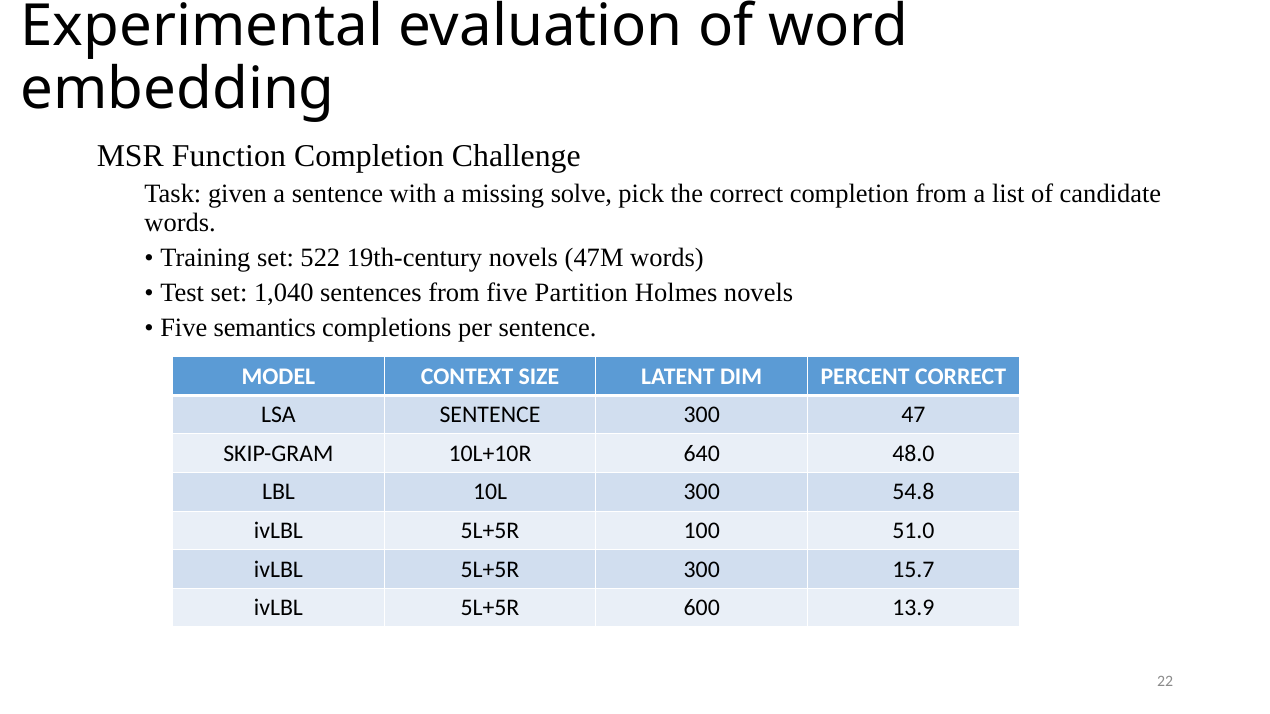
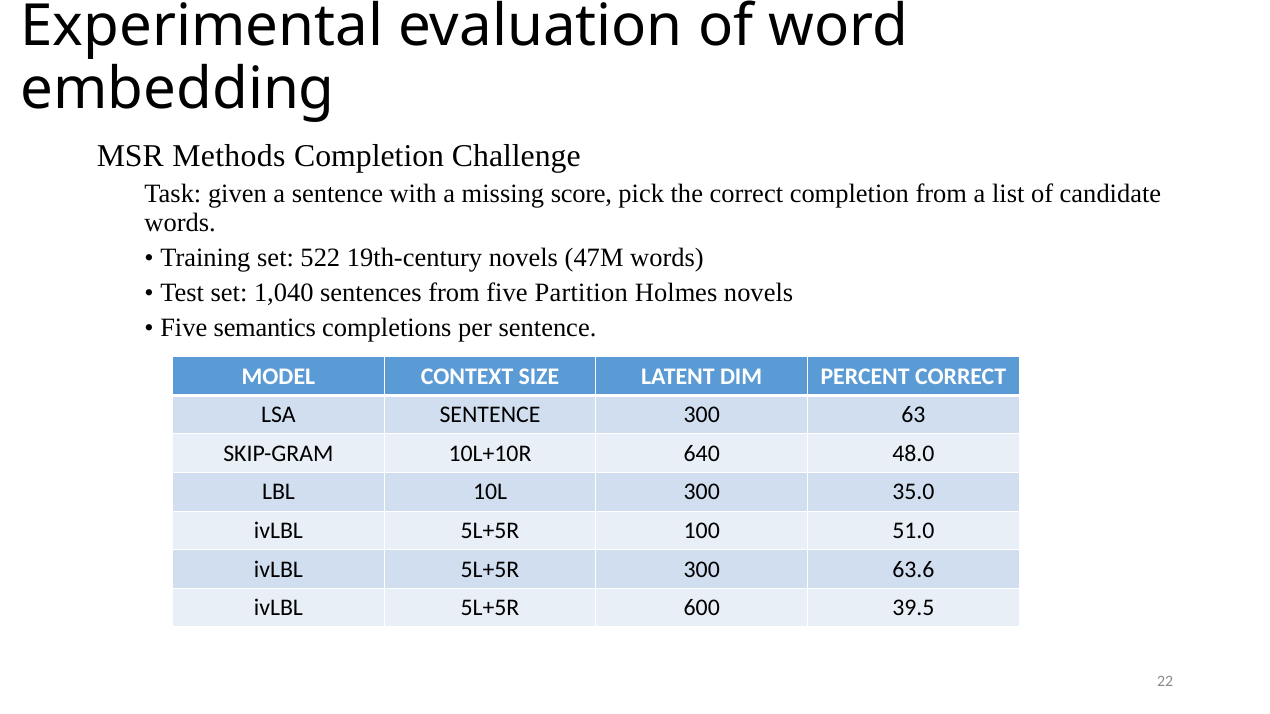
Function: Function -> Methods
solve: solve -> score
47: 47 -> 63
54.8: 54.8 -> 35.0
15.7: 15.7 -> 63.6
13.9: 13.9 -> 39.5
